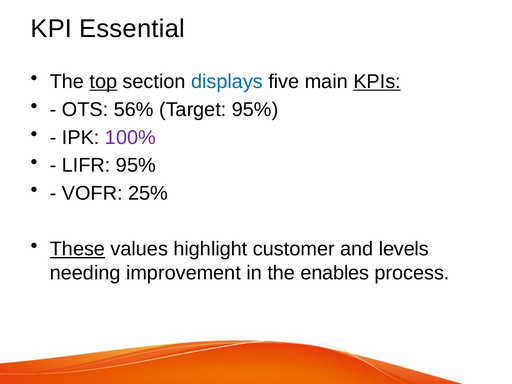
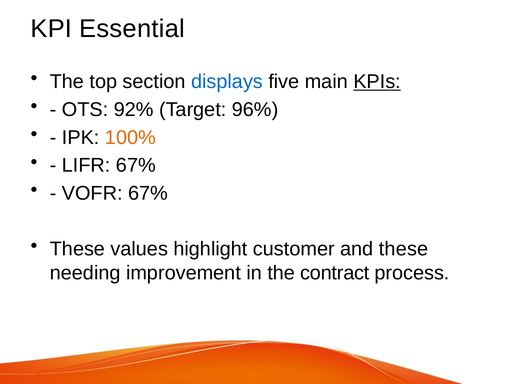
top underline: present -> none
56%: 56% -> 92%
Target 95%: 95% -> 96%
100% colour: purple -> orange
LIFR 95%: 95% -> 67%
VOFR 25%: 25% -> 67%
These at (77, 249) underline: present -> none
and levels: levels -> these
enables: enables -> contract
